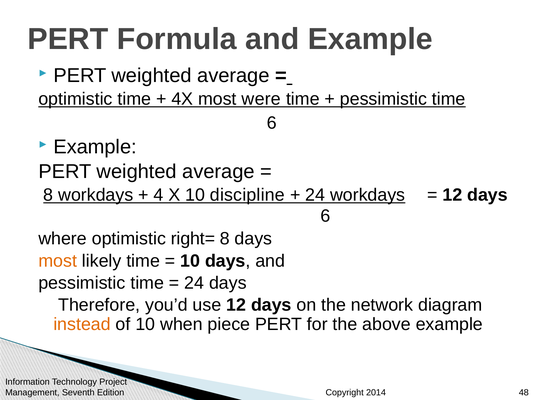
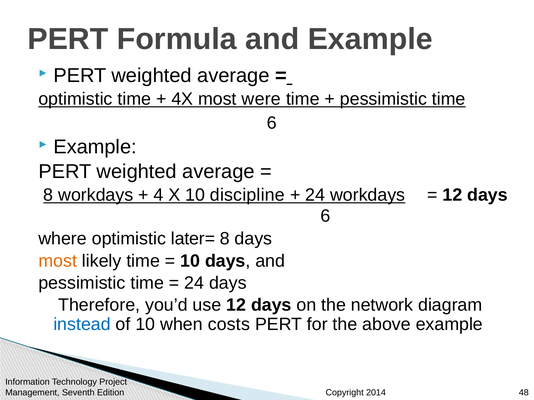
right=: right= -> later=
instead colour: orange -> blue
piece: piece -> costs
